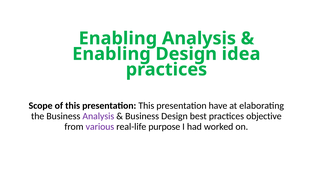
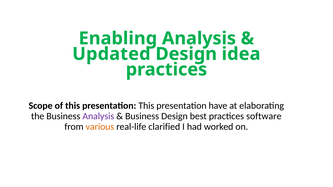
Enabling at (111, 54): Enabling -> Updated
objective: objective -> software
various colour: purple -> orange
purpose: purpose -> clarified
